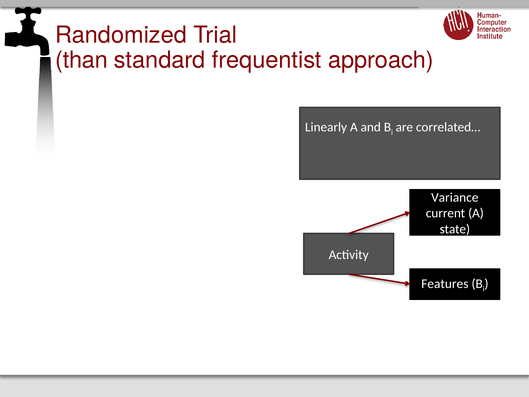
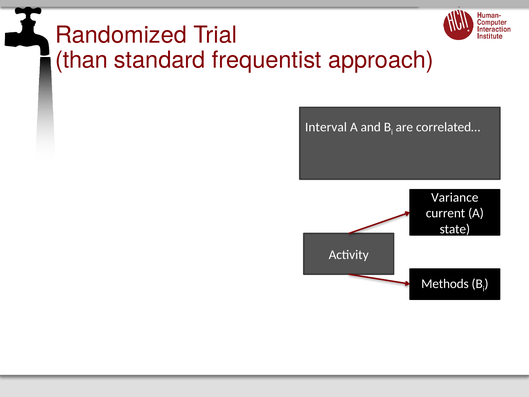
Linearly: Linearly -> Interval
Features: Features -> Methods
